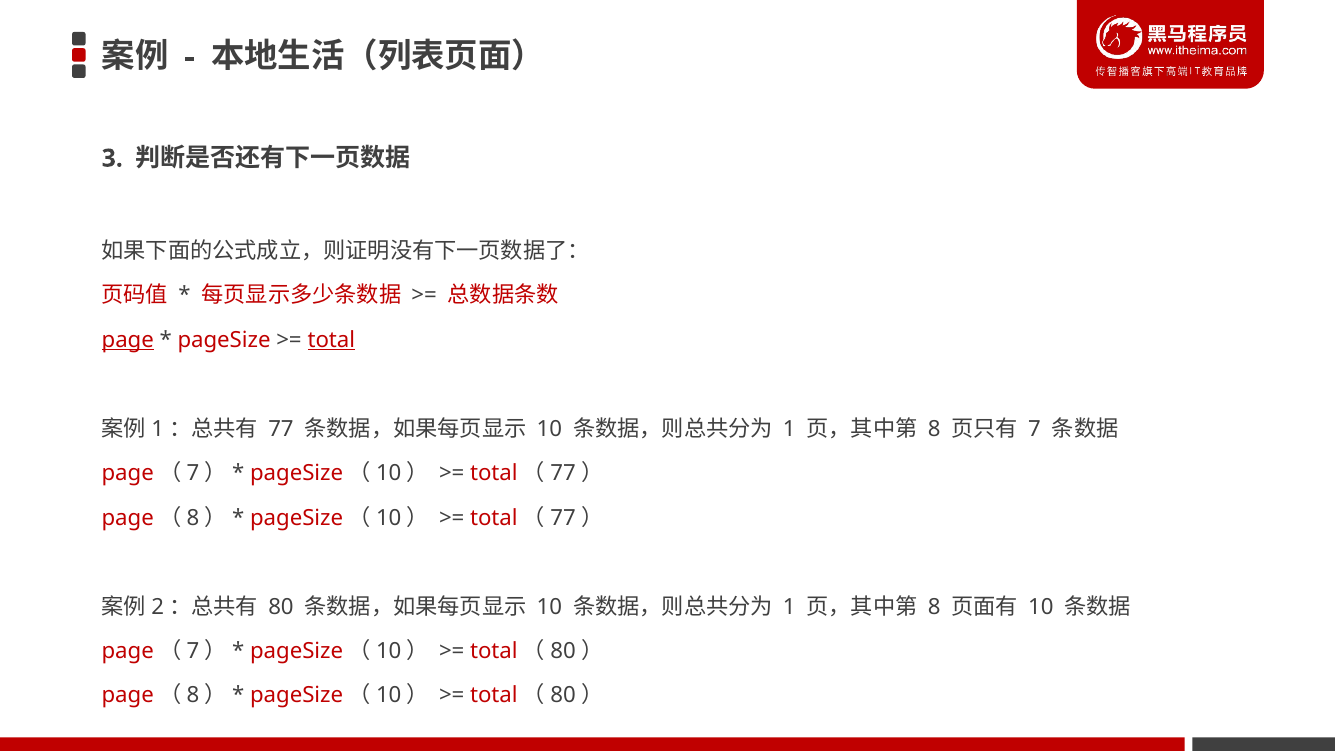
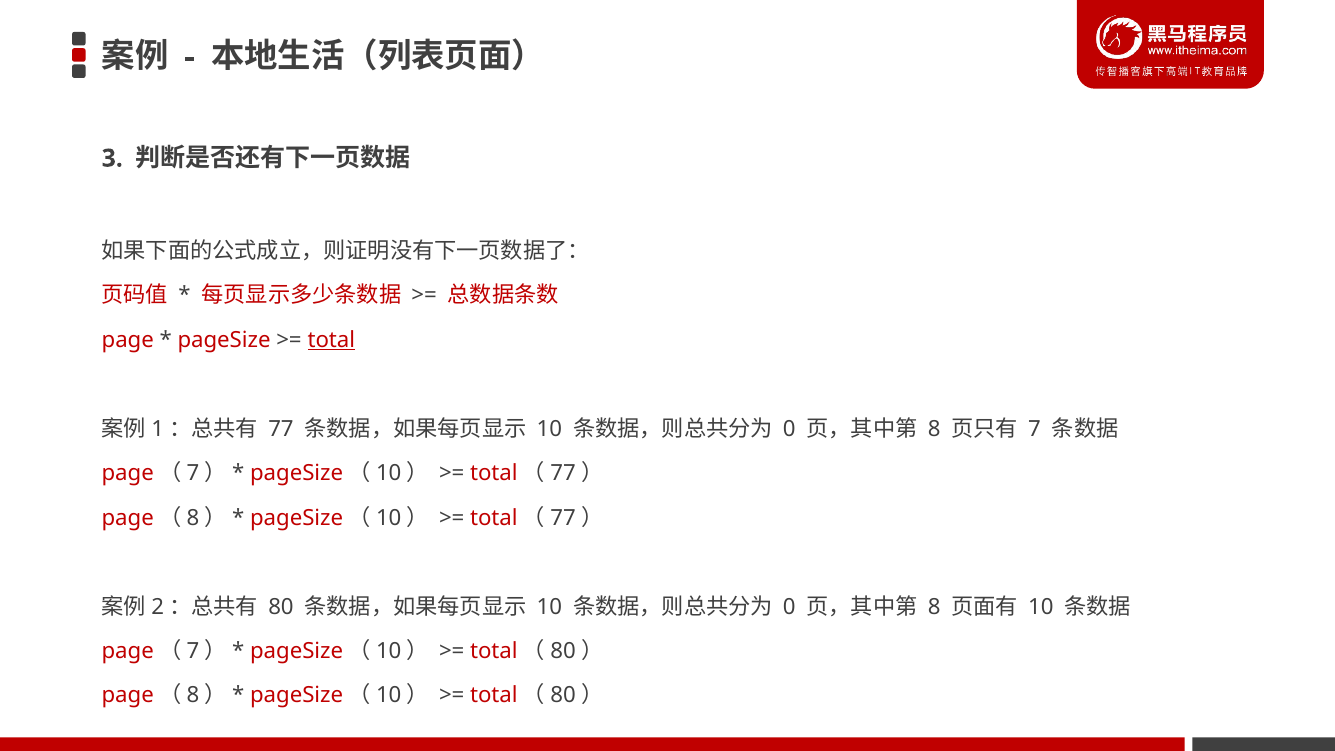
page underline: present -> none
1 at (789, 429): 1 -> 0
1 at (789, 607): 1 -> 0
